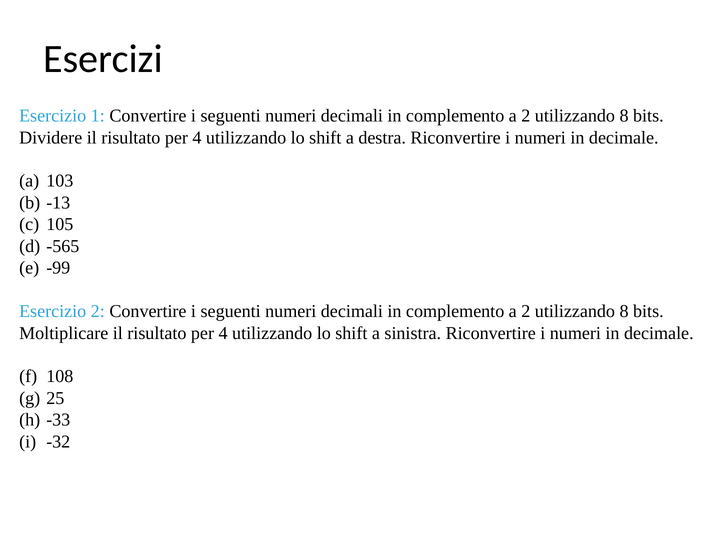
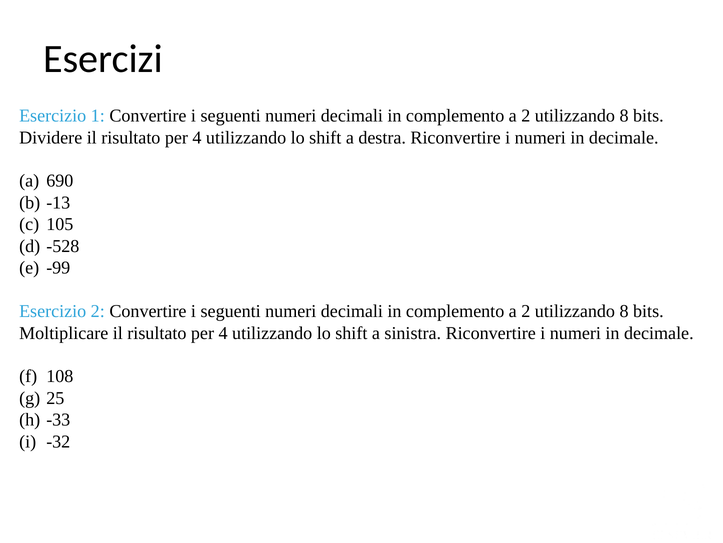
103: 103 -> 690
-565: -565 -> -528
